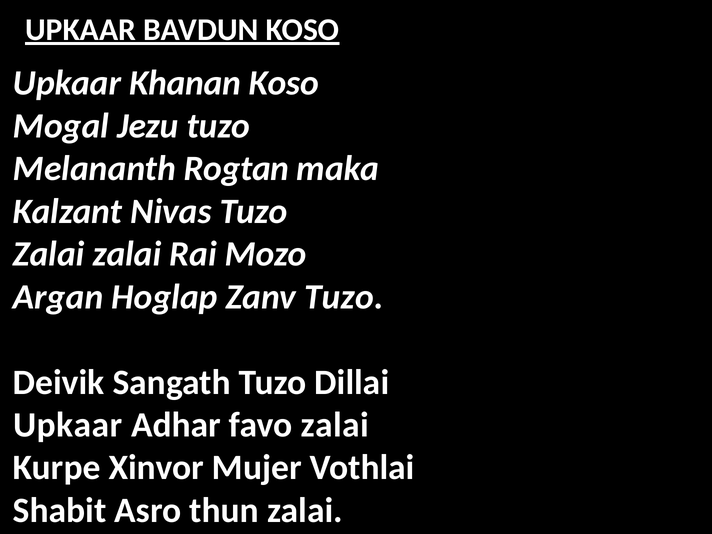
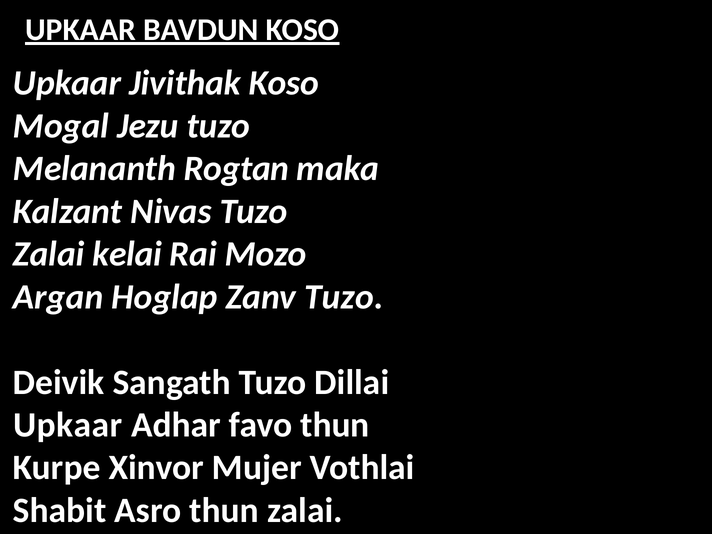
Khanan: Khanan -> Jivithak
Zalai zalai: zalai -> kelai
favo zalai: zalai -> thun
